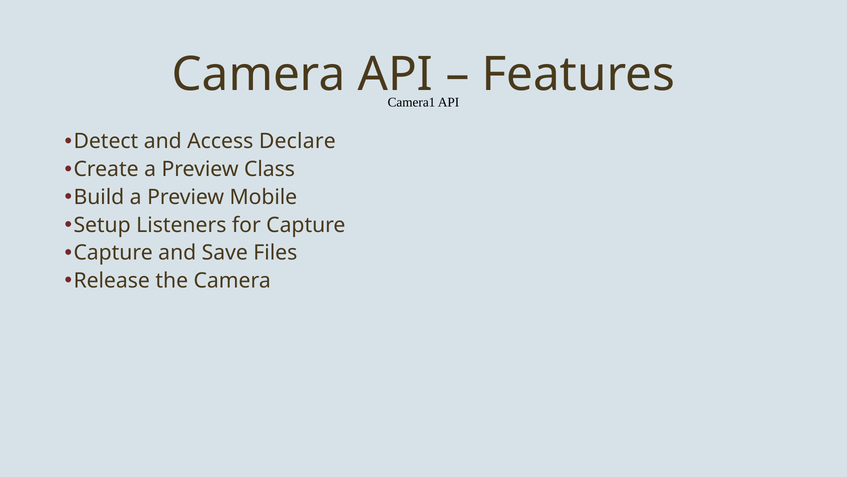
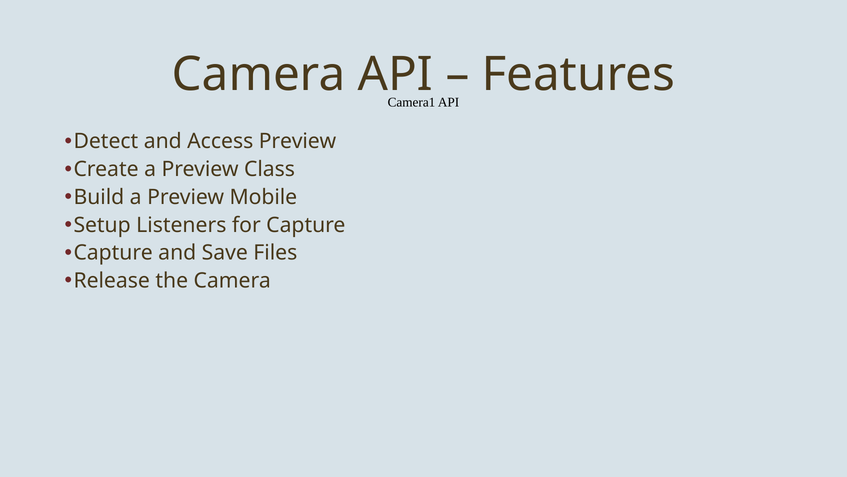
Access Declare: Declare -> Preview
